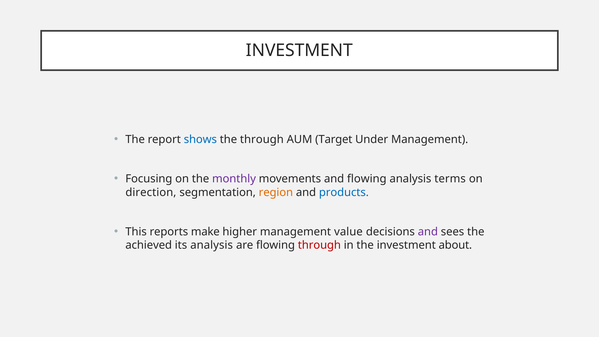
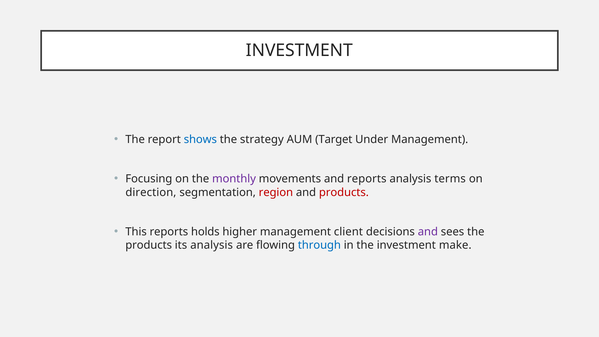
the through: through -> strategy
and flowing: flowing -> reports
region colour: orange -> red
products at (344, 192) colour: blue -> red
make: make -> holds
value: value -> client
achieved at (149, 245): achieved -> products
through at (319, 245) colour: red -> blue
about: about -> make
